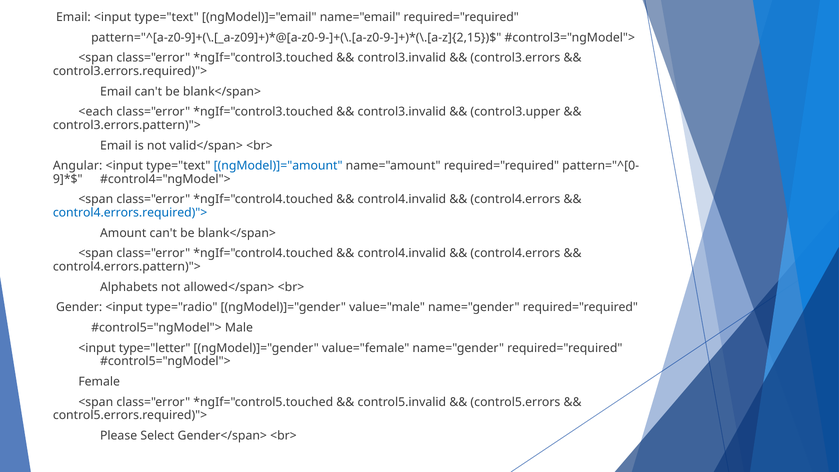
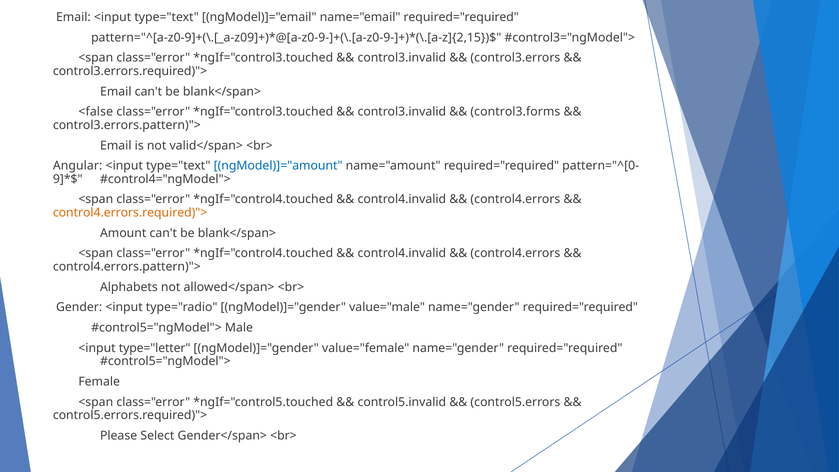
<each: <each -> <false
control3.upper: control3.upper -> control3.forms
control4.errors.required)"> colour: blue -> orange
